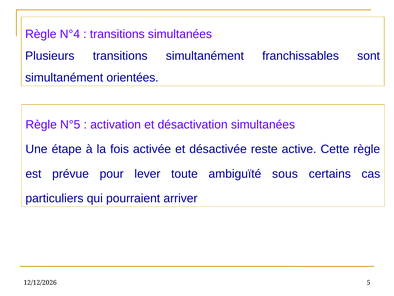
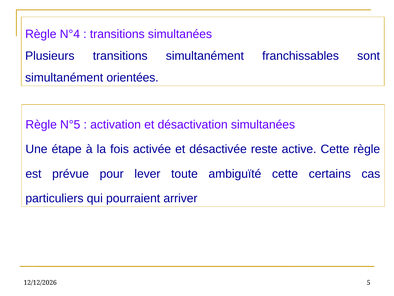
ambiguïté sous: sous -> cette
